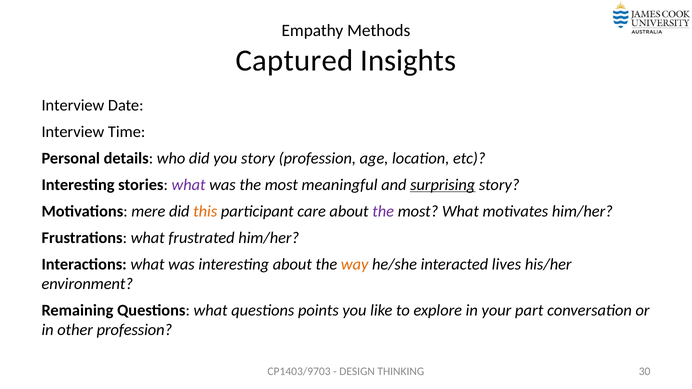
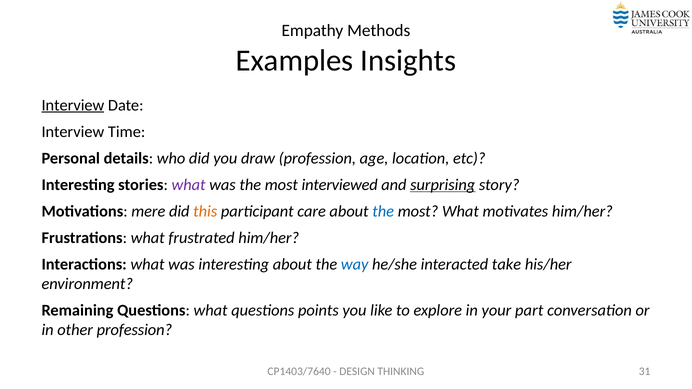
Captured: Captured -> Examples
Interview at (73, 105) underline: none -> present
you story: story -> draw
meaningful: meaningful -> interviewed
the at (383, 211) colour: purple -> blue
way colour: orange -> blue
lives: lives -> take
CP1403/9703: CP1403/9703 -> CP1403/7640
30: 30 -> 31
